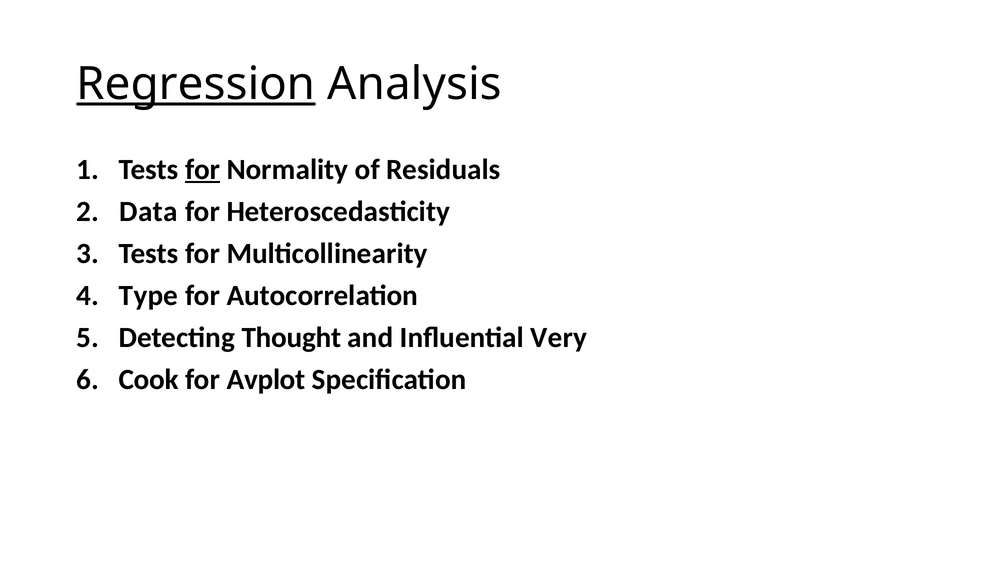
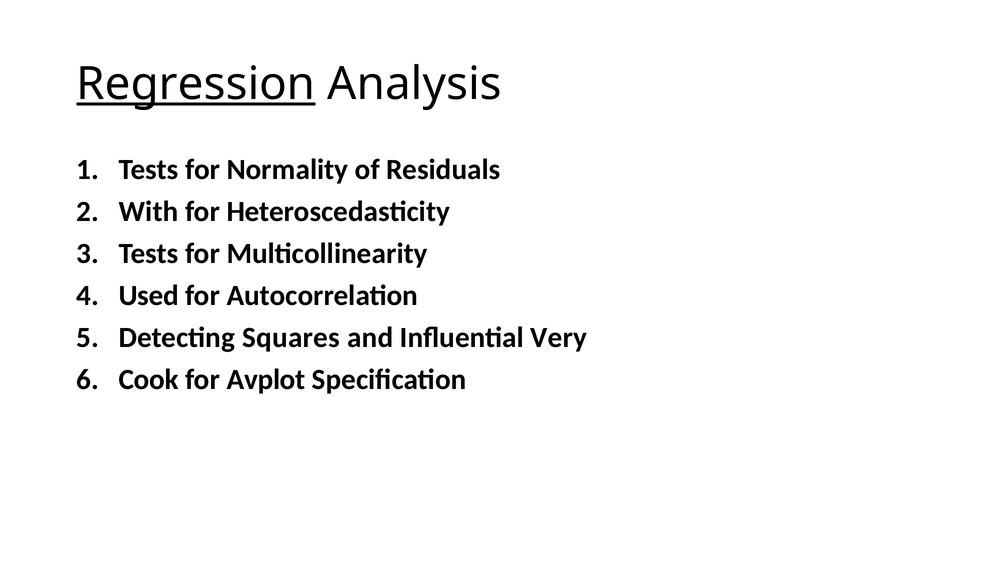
for at (203, 170) underline: present -> none
Data: Data -> With
Type: Type -> Used
Thought: Thought -> Squares
